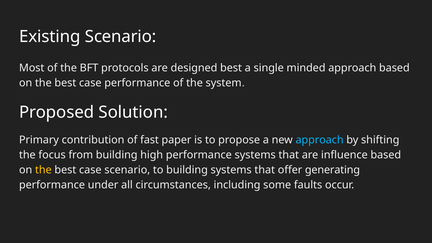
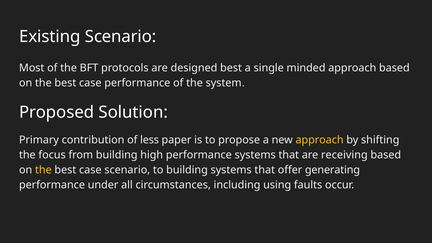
fast: fast -> less
approach at (320, 140) colour: light blue -> yellow
influence: influence -> receiving
some: some -> using
